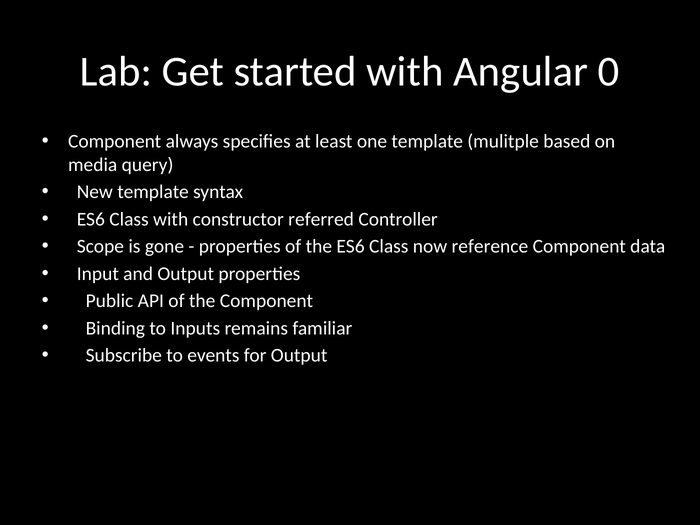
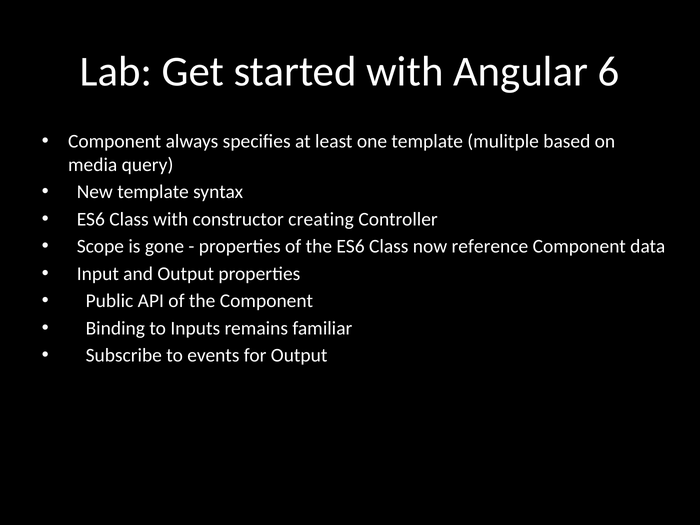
0: 0 -> 6
referred: referred -> creating
